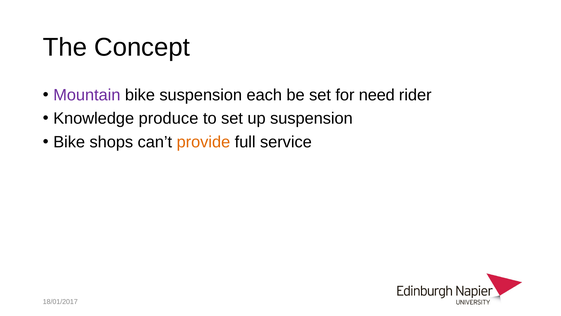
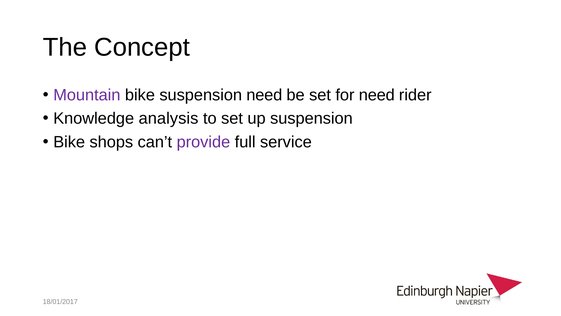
suspension each: each -> need
produce: produce -> analysis
provide colour: orange -> purple
